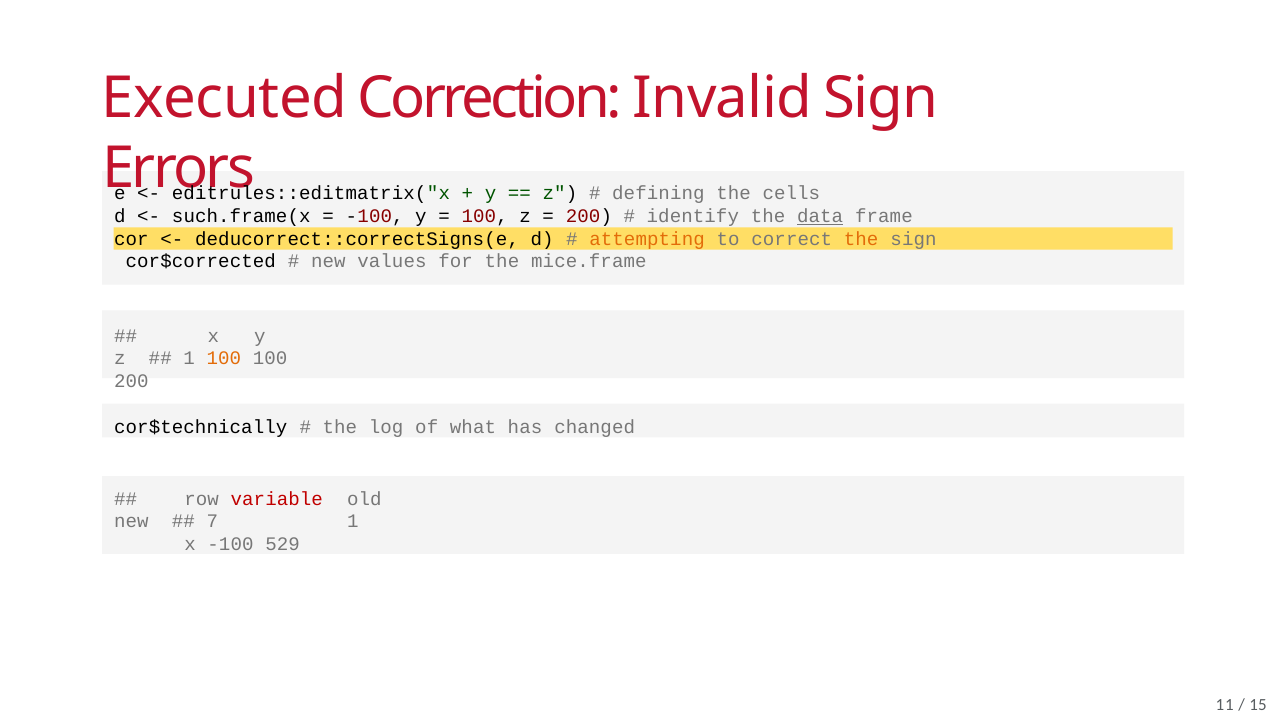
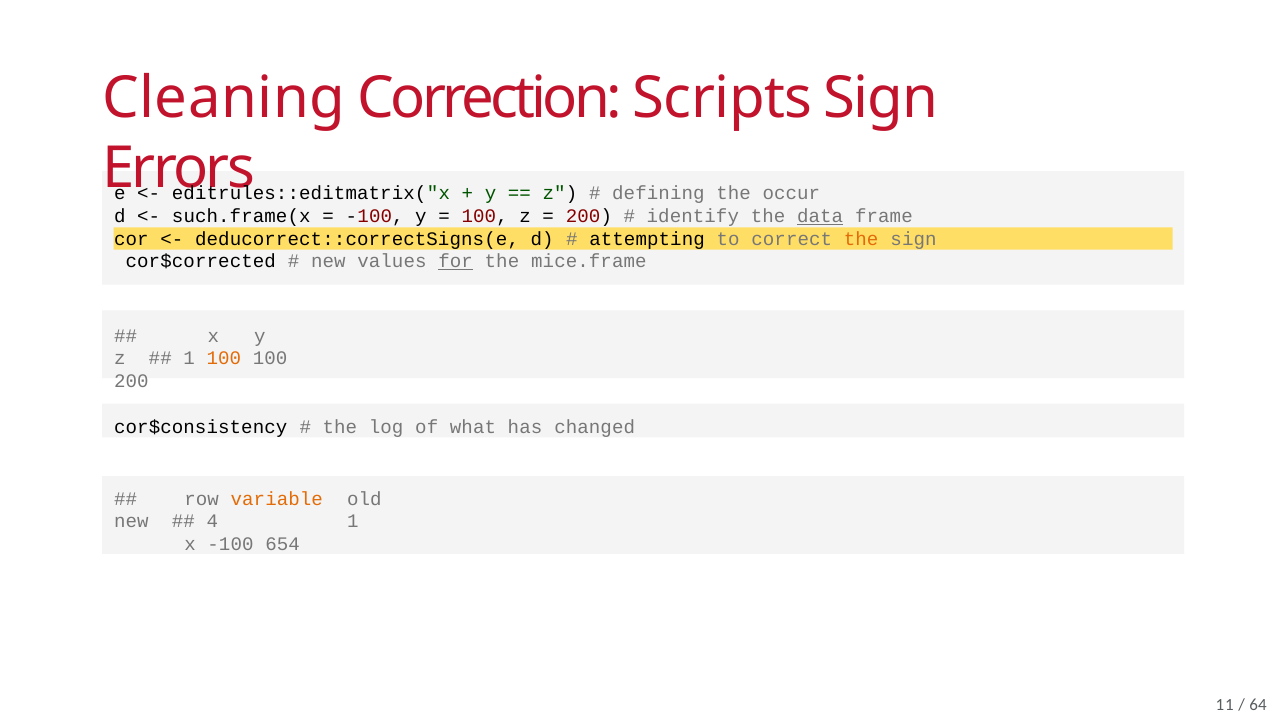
Executed: Executed -> Cleaning
Invalid: Invalid -> Scripts
cells: cells -> occur
attempting colour: orange -> black
for underline: none -> present
cor$technically: cor$technically -> cor$consistency
variable colour: red -> orange
7: 7 -> 4
529: 529 -> 654
15: 15 -> 64
